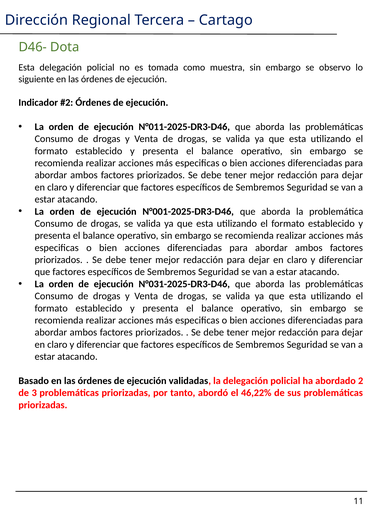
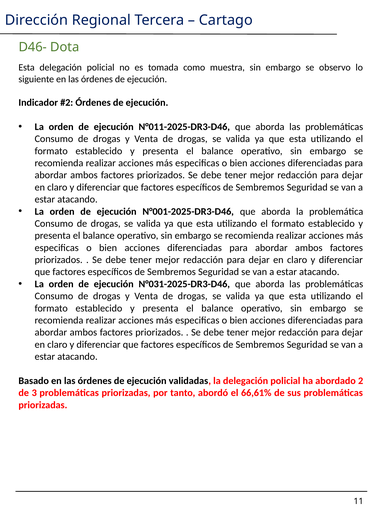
46,22%: 46,22% -> 66,61%
